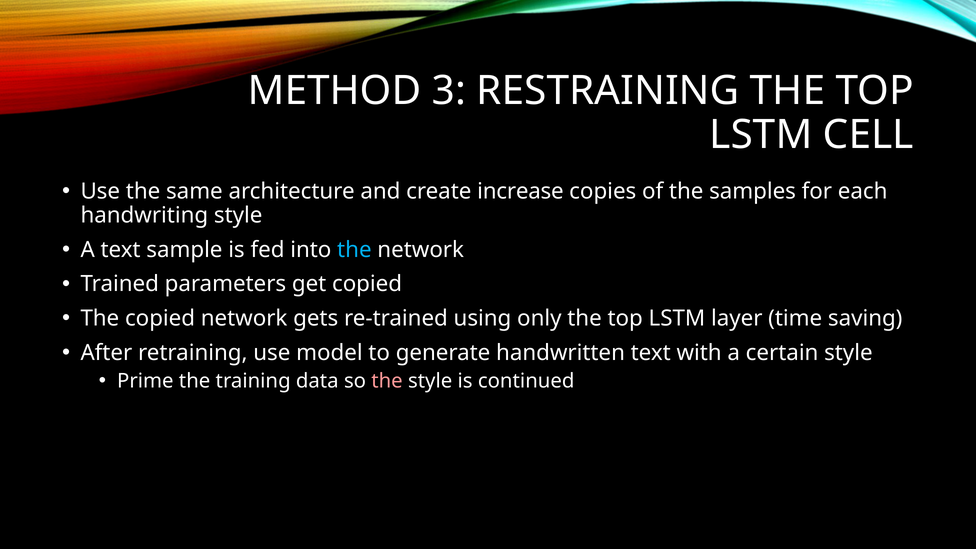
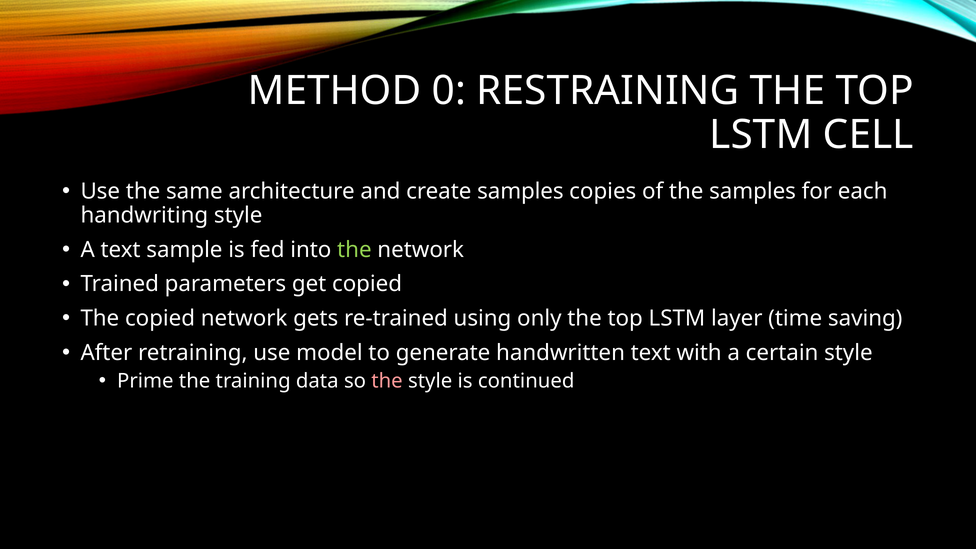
3: 3 -> 0
create increase: increase -> samples
the at (354, 250) colour: light blue -> light green
